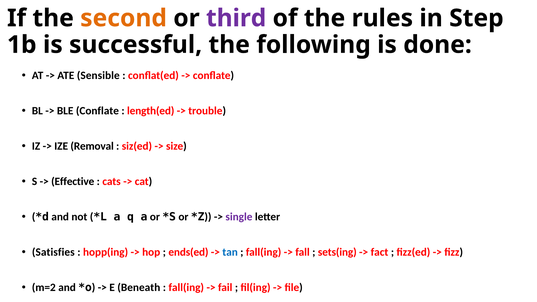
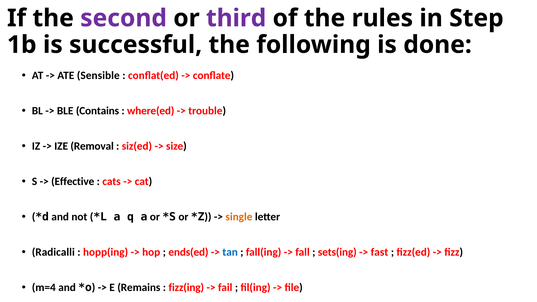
second colour: orange -> purple
BLE Conflate: Conflate -> Contains
length(ed: length(ed -> where(ed
single colour: purple -> orange
Satisfies: Satisfies -> Radicalli
fact: fact -> fast
m=2: m=2 -> m=4
Beneath: Beneath -> Remains
fall(ing at (186, 288): fall(ing -> fizz(ing
